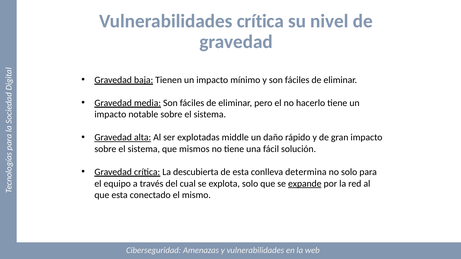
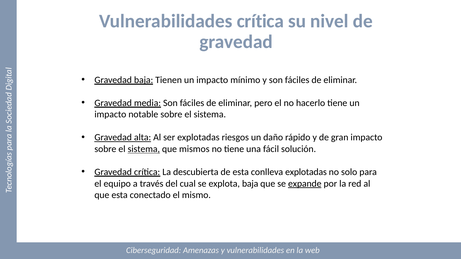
middle: middle -> riesgos
sistema at (144, 149) underline: none -> present
conlleva determina: determina -> explotadas
explota solo: solo -> baja
